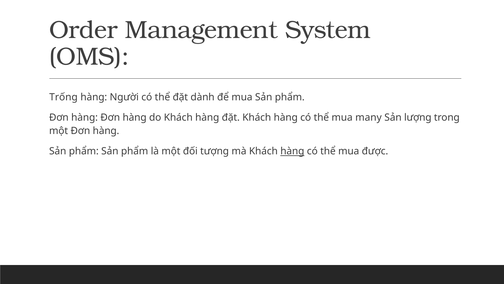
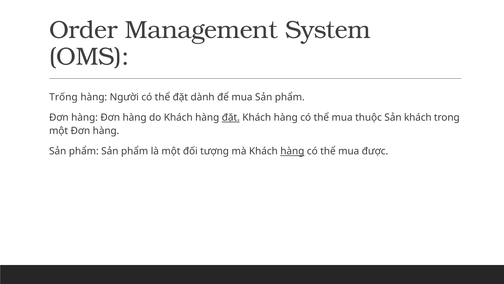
đặt at (231, 117) underline: none -> present
many: many -> thuộc
Sản lượng: lượng -> khách
